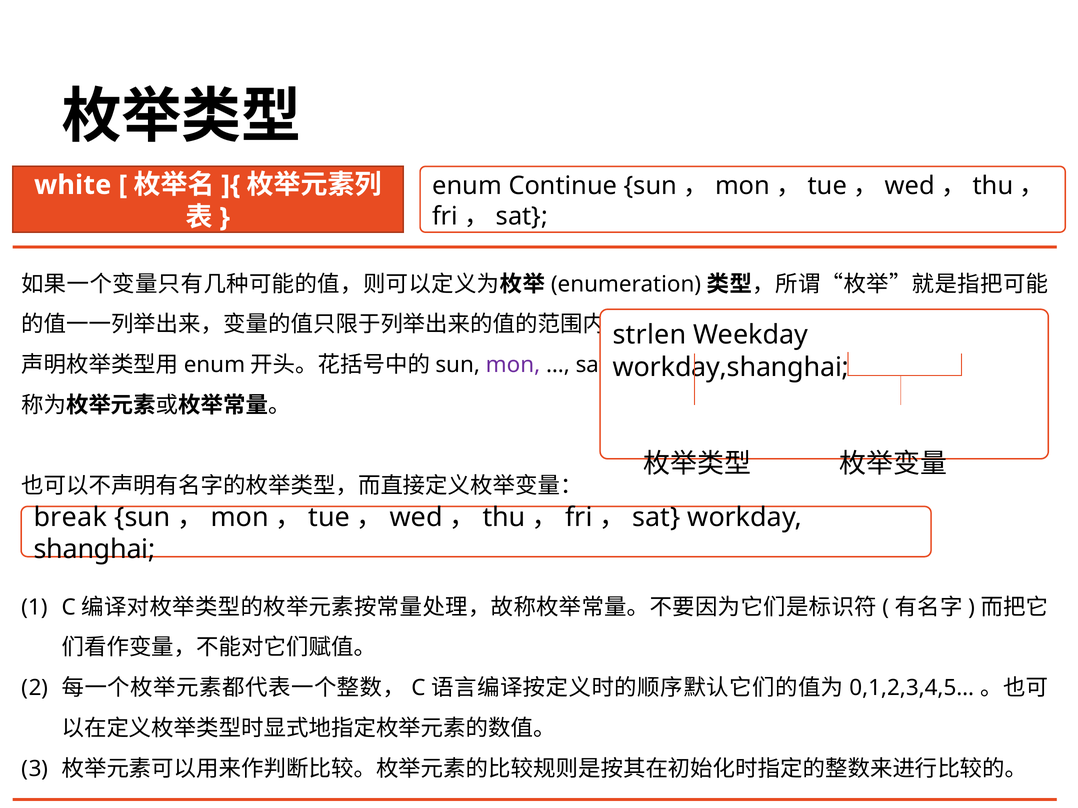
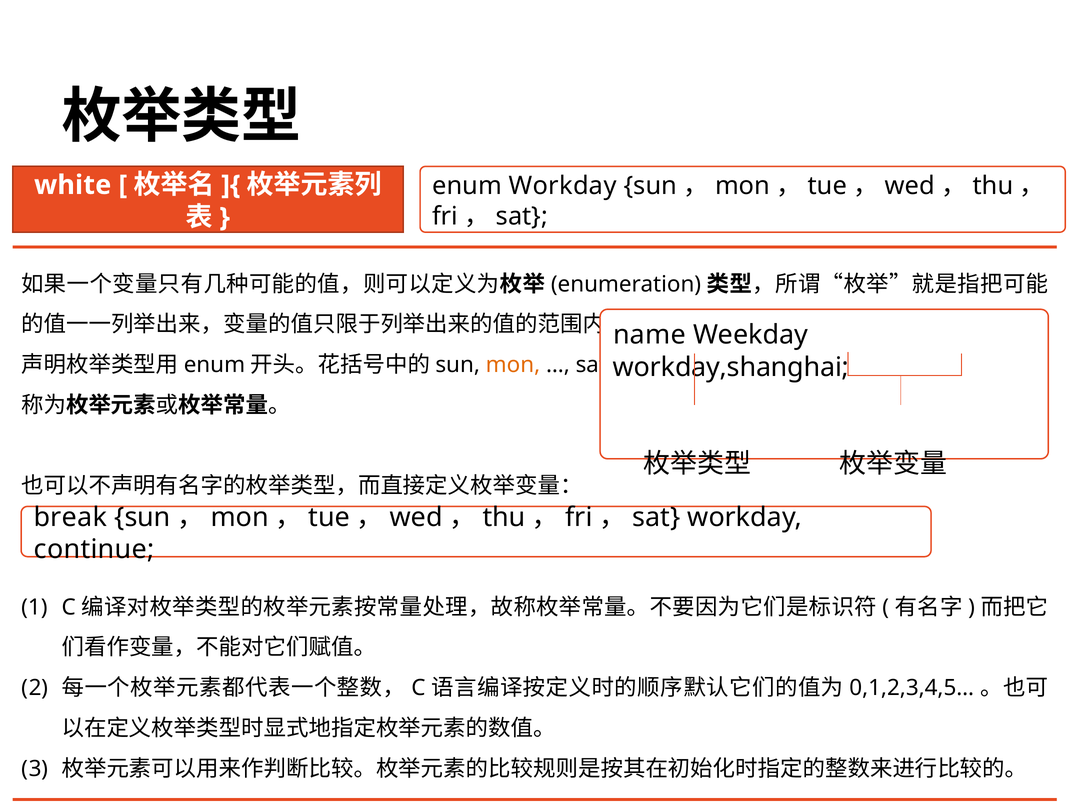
enum Continue: Continue -> Workday
strlen: strlen -> name
mon colour: purple -> orange
shanghai: shanghai -> continue
